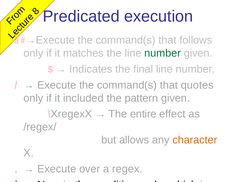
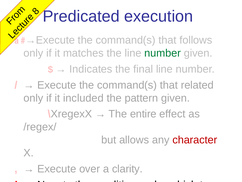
quotes: quotes -> related
character colour: orange -> red
regex: regex -> clarity
